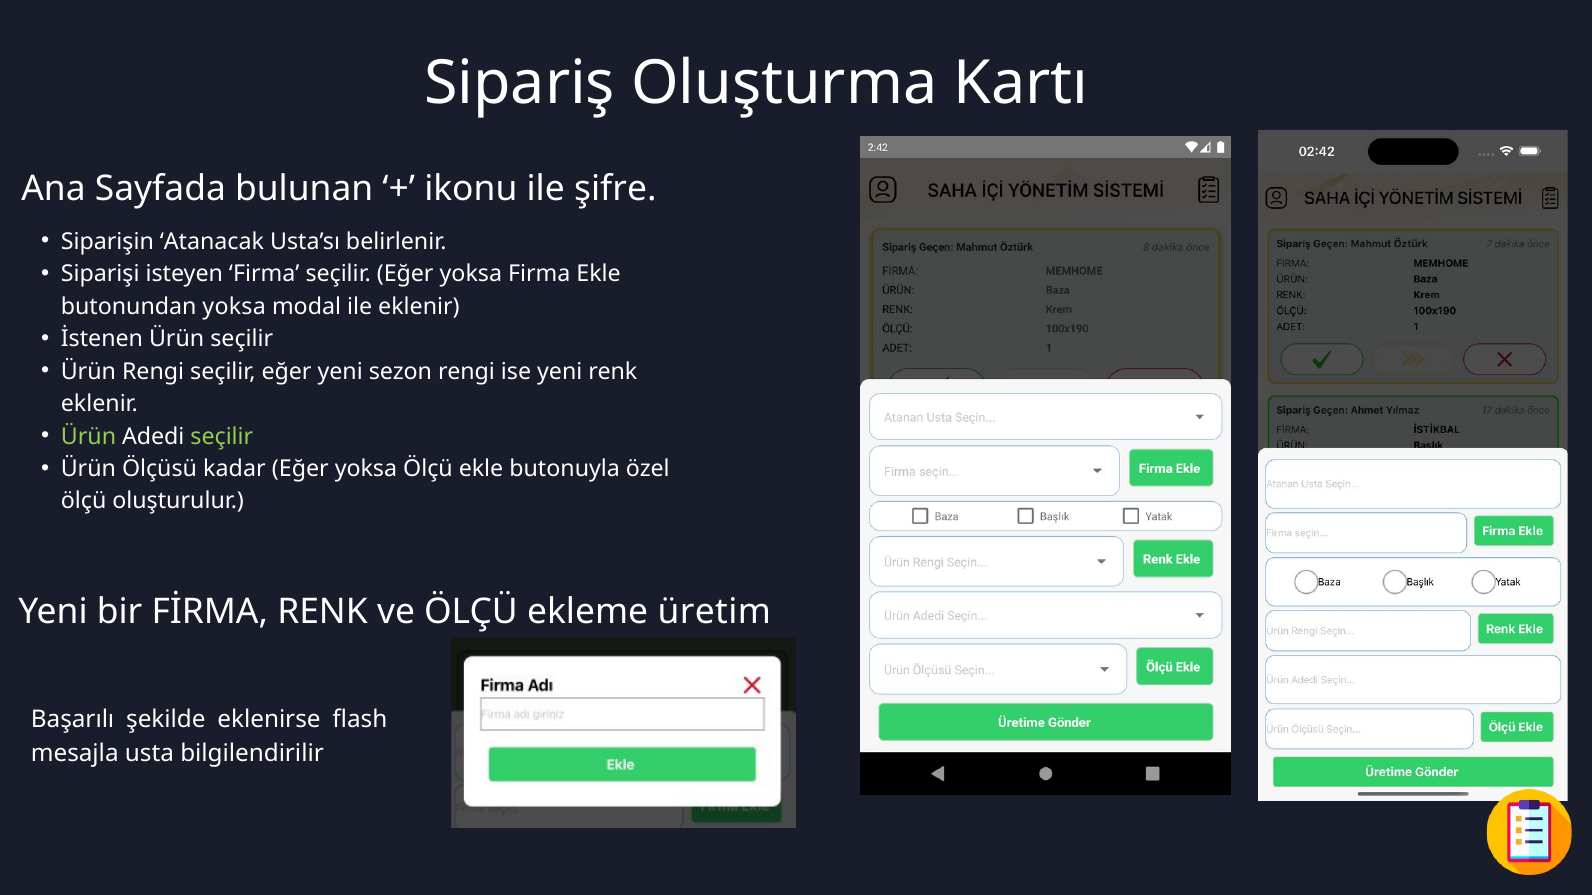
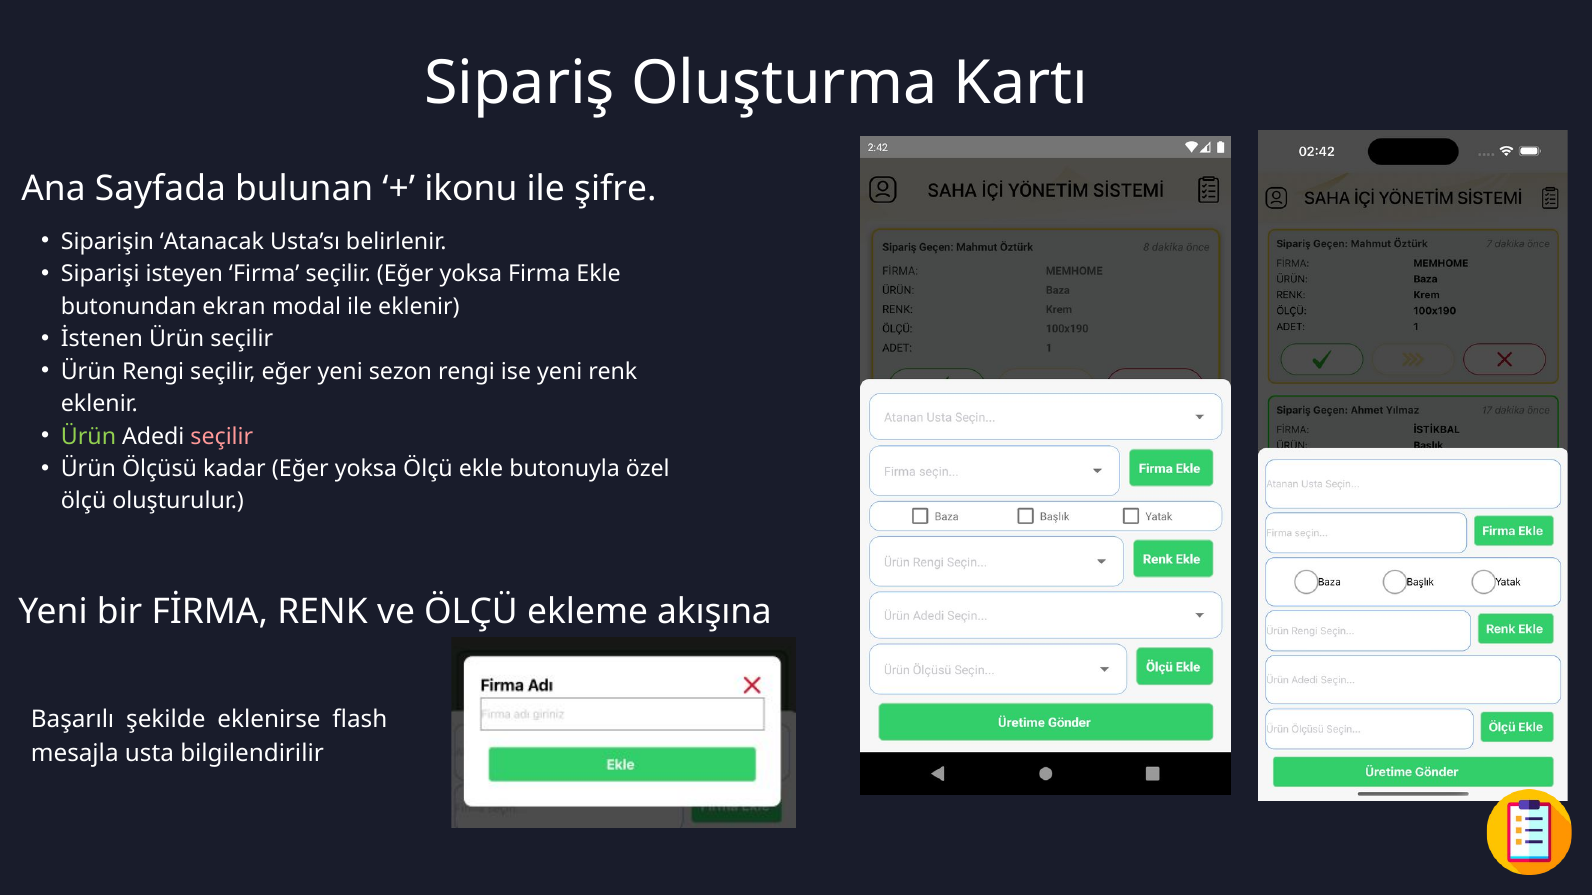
butonundan yoksa: yoksa -> ekran
seçilir at (222, 437) colour: light green -> pink
üretim: üretim -> akışına
